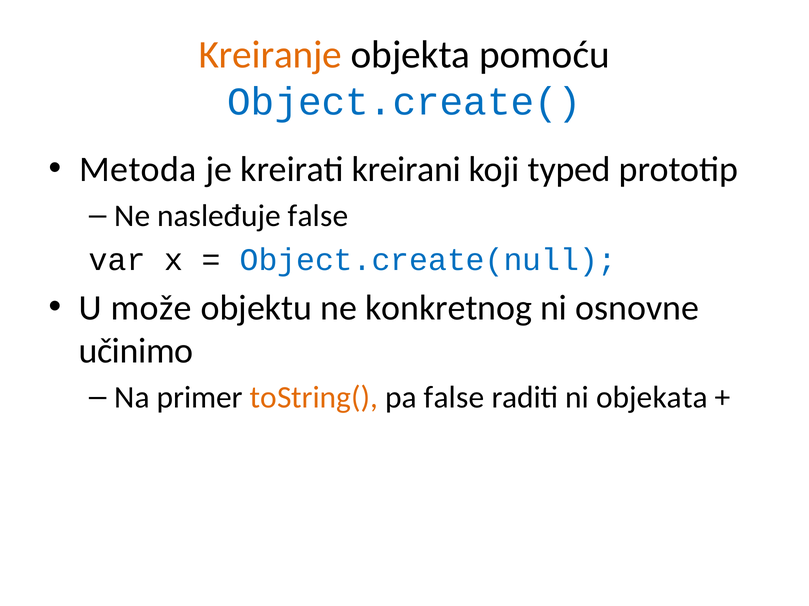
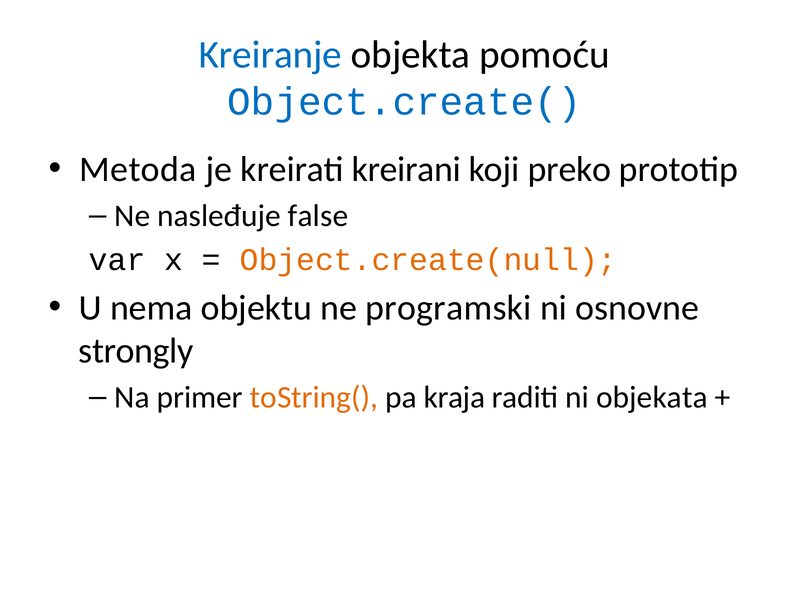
Kreiranje colour: orange -> blue
typed: typed -> preko
Object.create(null colour: blue -> orange
može: može -> nema
konkretnog: konkretnog -> programski
učinimo: učinimo -> strongly
pa false: false -> kraja
